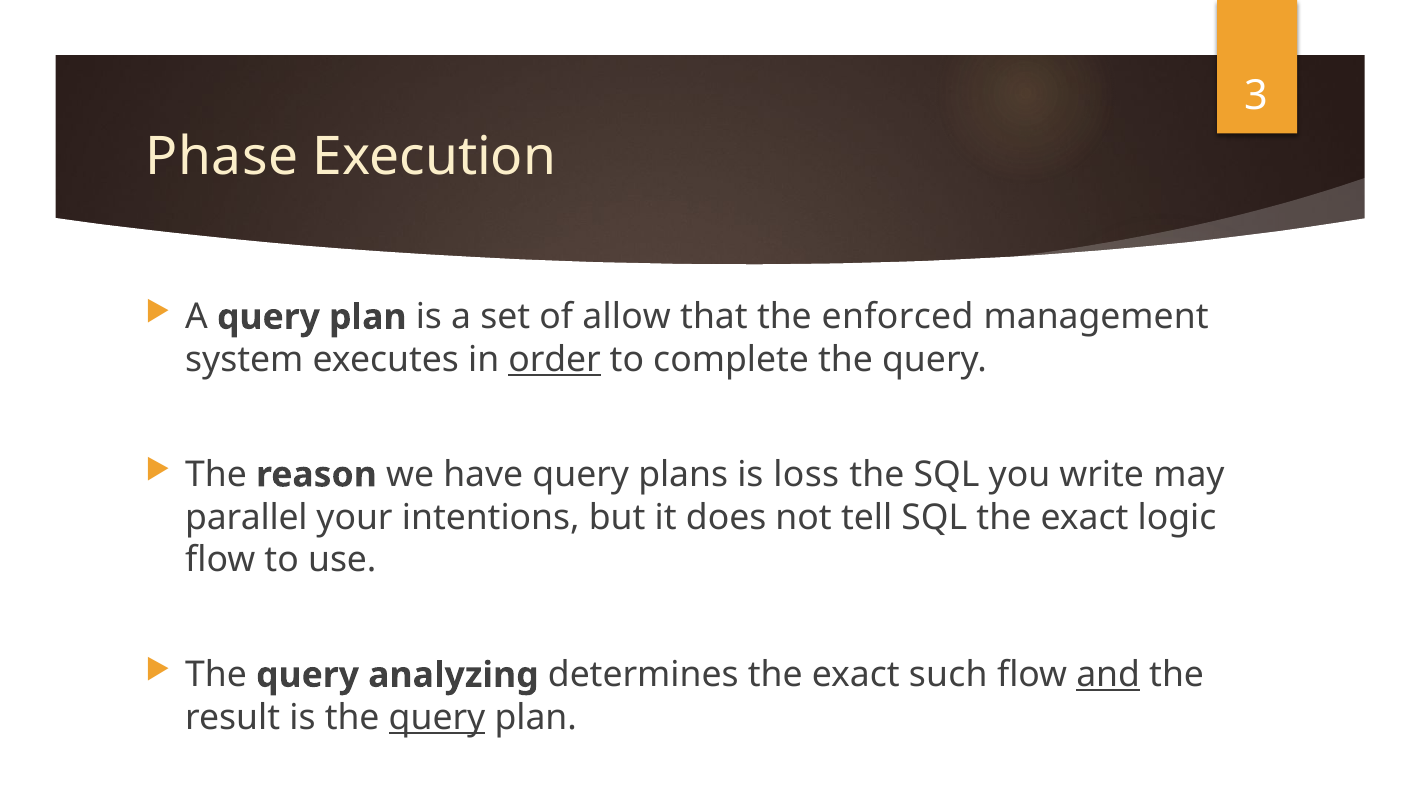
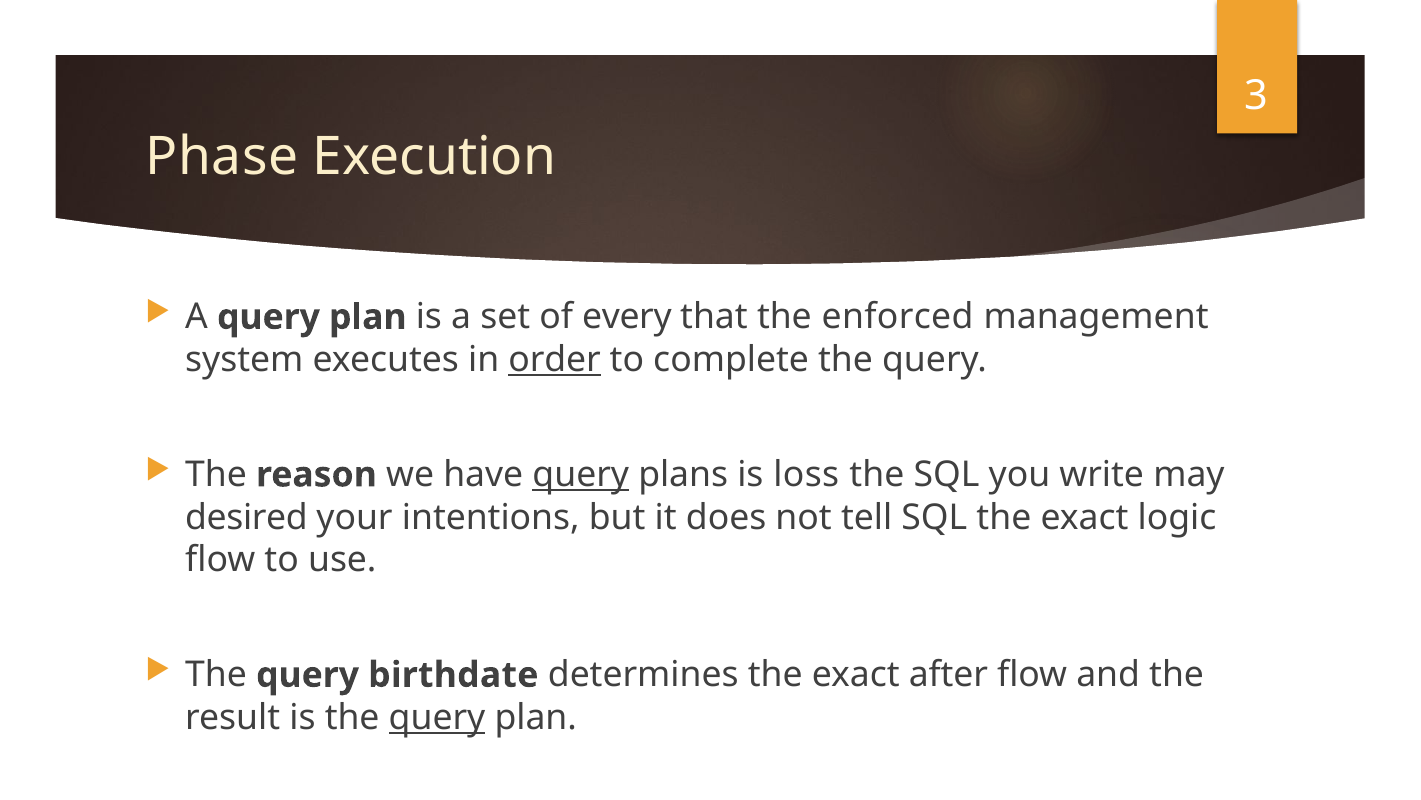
allow: allow -> every
query at (581, 474) underline: none -> present
parallel: parallel -> desired
analyzing: analyzing -> birthdate
such: such -> after
and underline: present -> none
